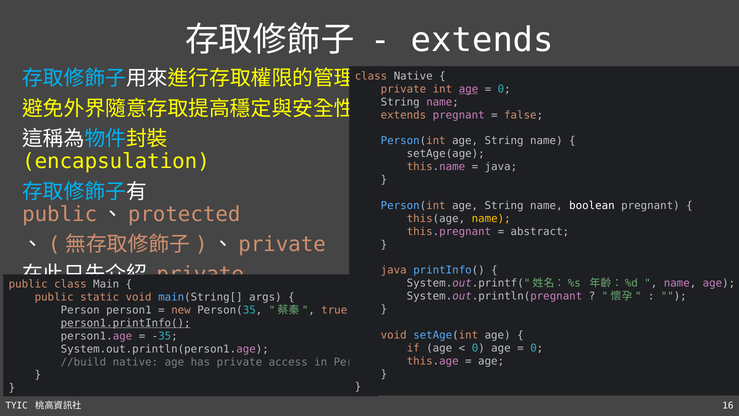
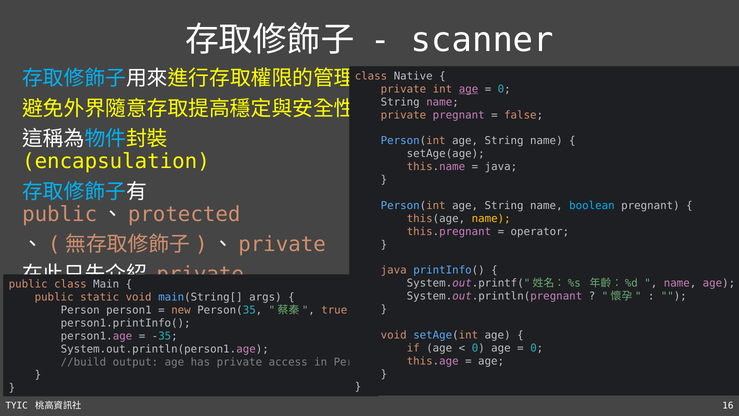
extends at (482, 40): extends -> scanner
extends at (403, 115): extends -> private
boolean colour: white -> light blue
abstract: abstract -> operator
person1.printInfo( underline: present -> none
//build native: native -> output
